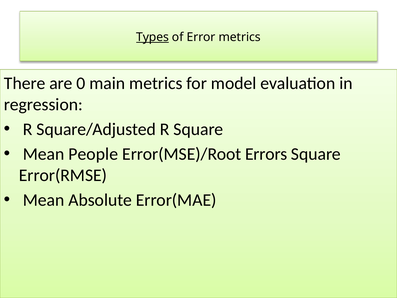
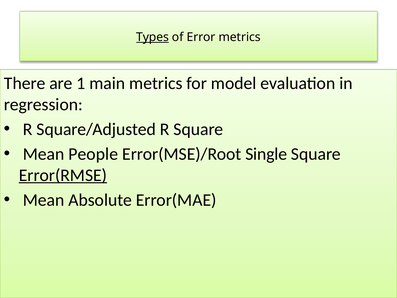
0: 0 -> 1
Errors: Errors -> Single
Error(RMSE underline: none -> present
